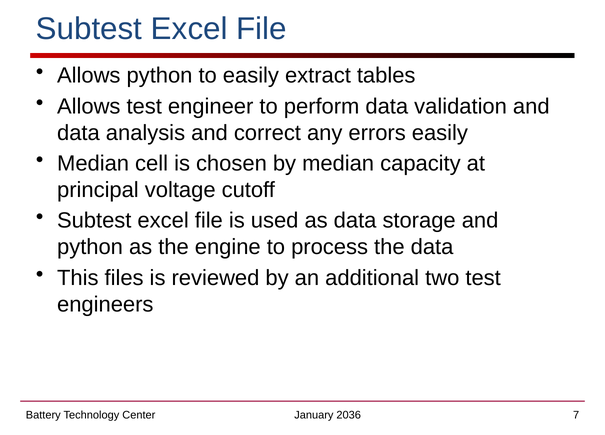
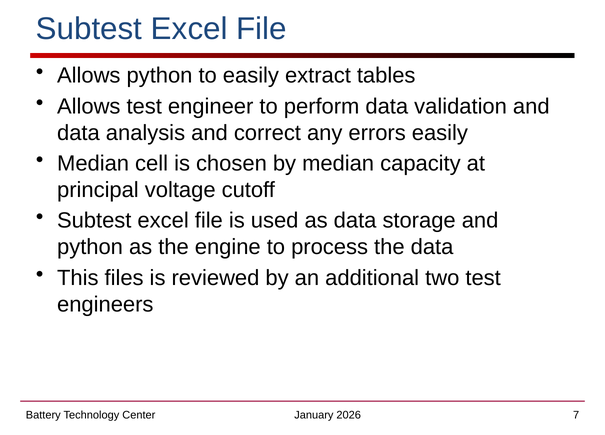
2036: 2036 -> 2026
